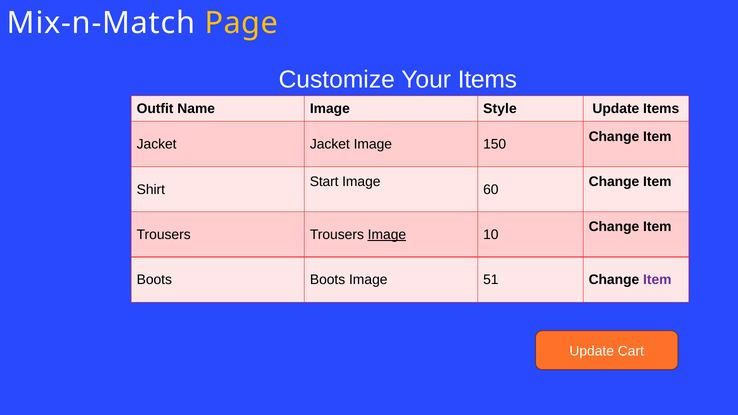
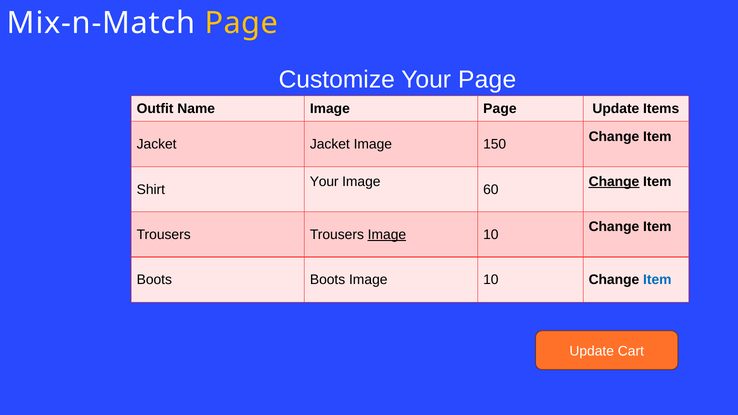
Your Items: Items -> Page
Image Style: Style -> Page
Start at (324, 182): Start -> Your
Change at (614, 182) underline: none -> present
Boots Image 51: 51 -> 10
Item at (657, 280) colour: purple -> blue
